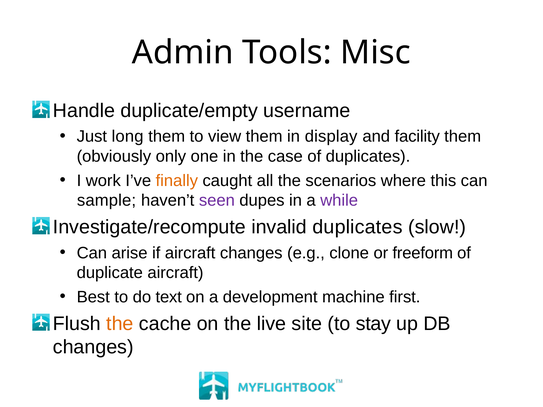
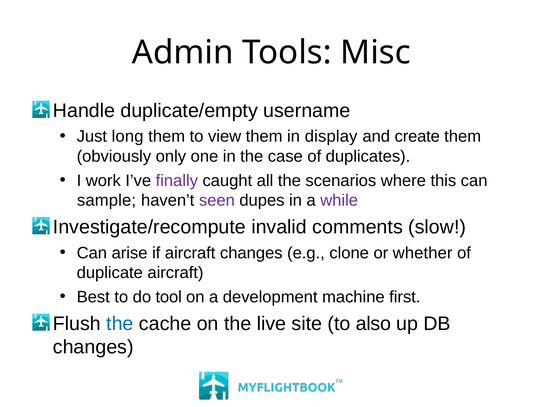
facility: facility -> create
finally colour: orange -> purple
invalid duplicates: duplicates -> comments
freeform: freeform -> whether
text: text -> tool
the at (120, 324) colour: orange -> blue
stay: stay -> also
